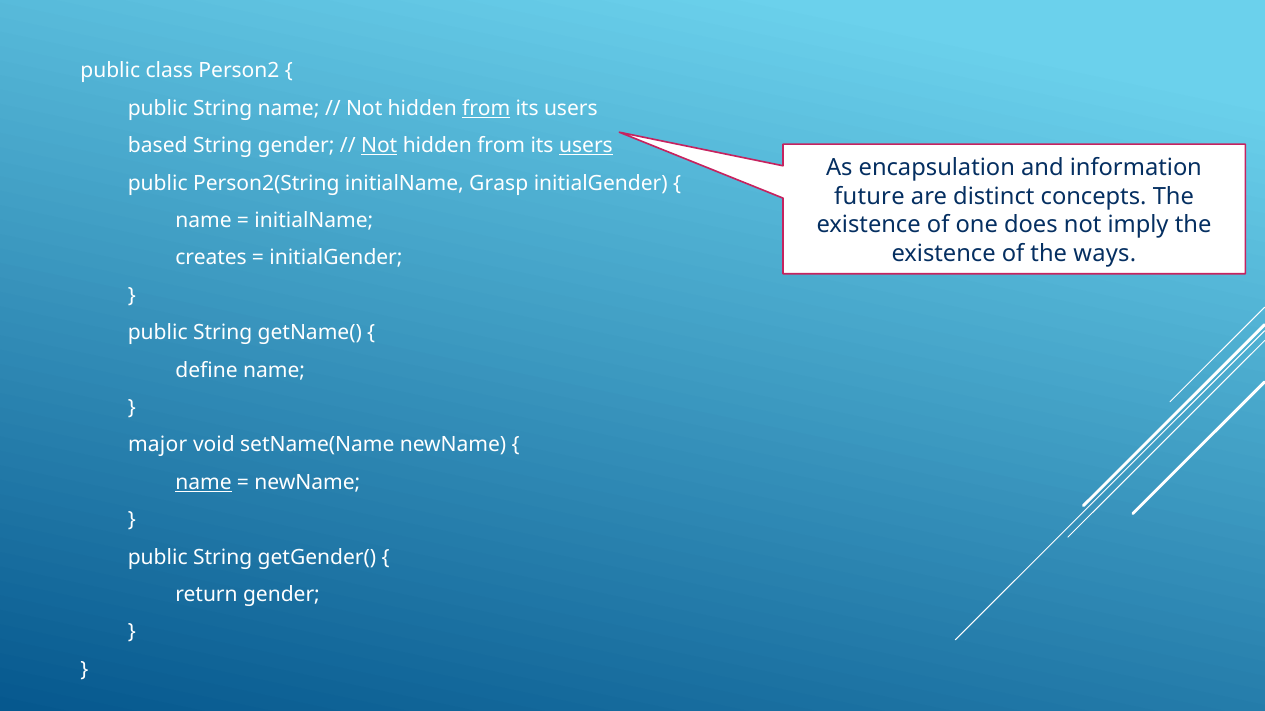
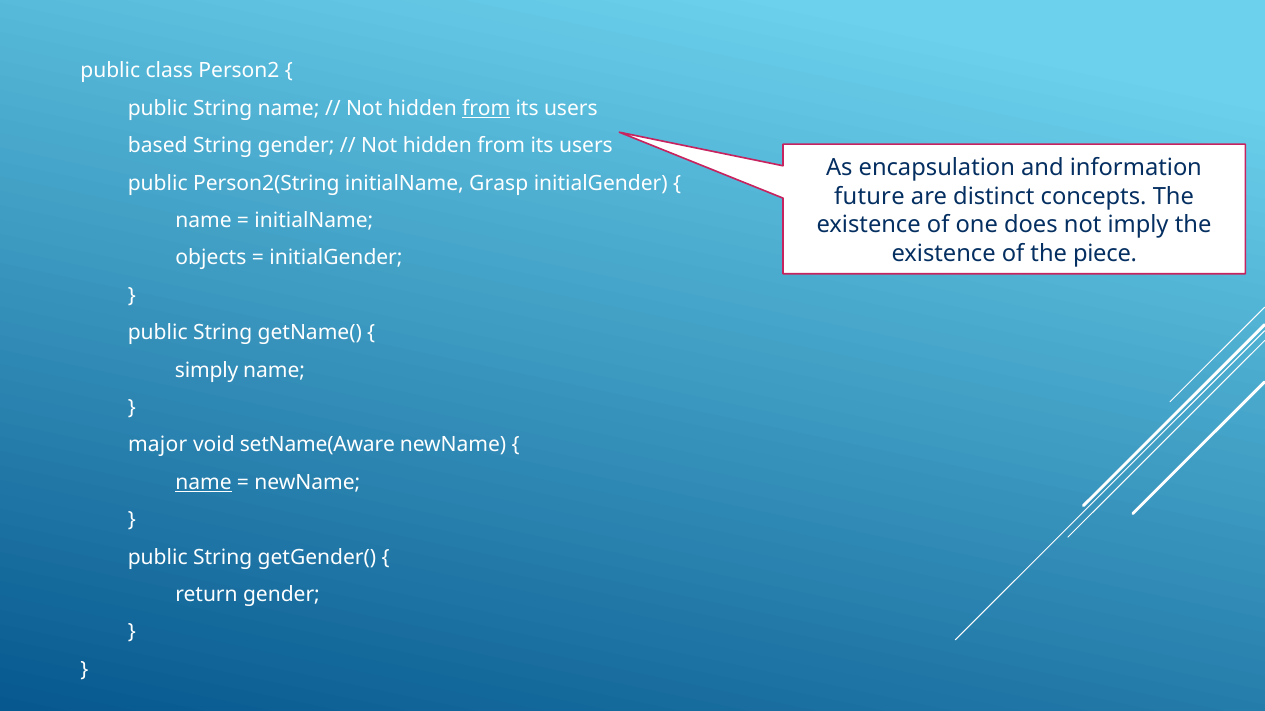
Not at (379, 146) underline: present -> none
users at (586, 146) underline: present -> none
ways: ways -> piece
creates: creates -> objects
define: define -> simply
setName(Name: setName(Name -> setName(Aware
